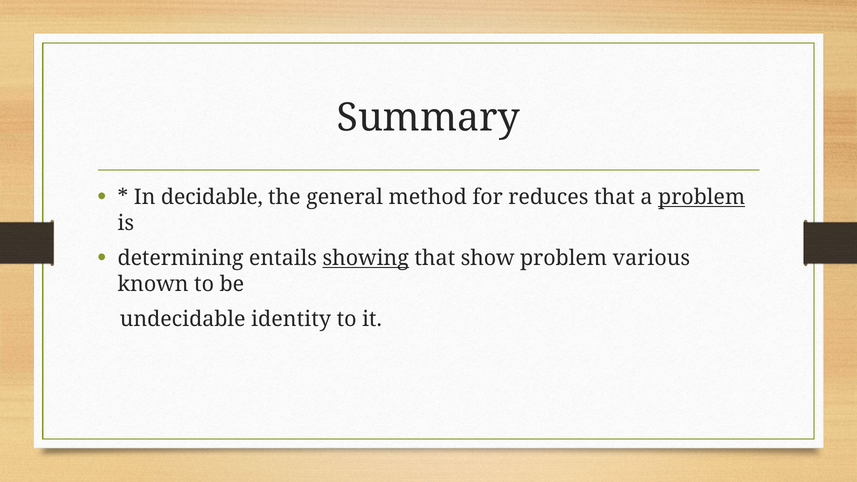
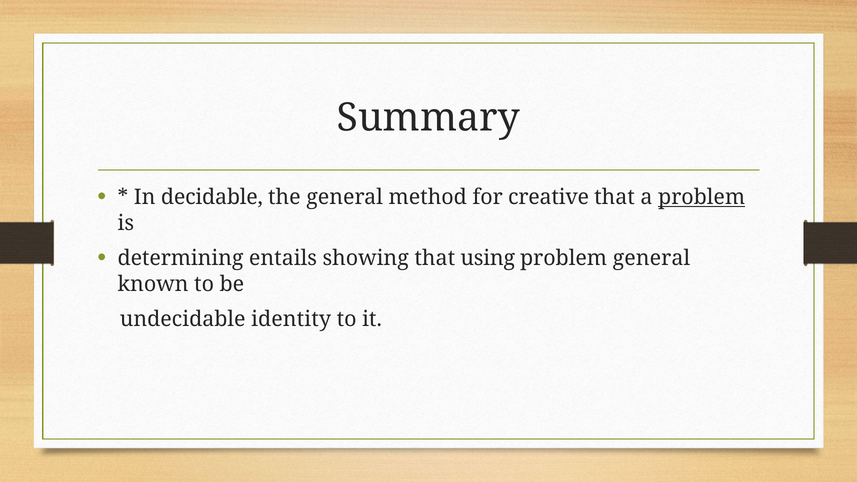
reduces: reduces -> creative
showing underline: present -> none
show: show -> using
problem various: various -> general
